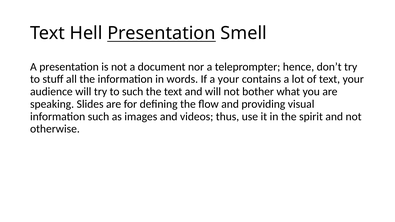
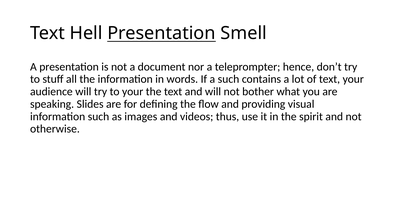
a your: your -> such
to such: such -> your
